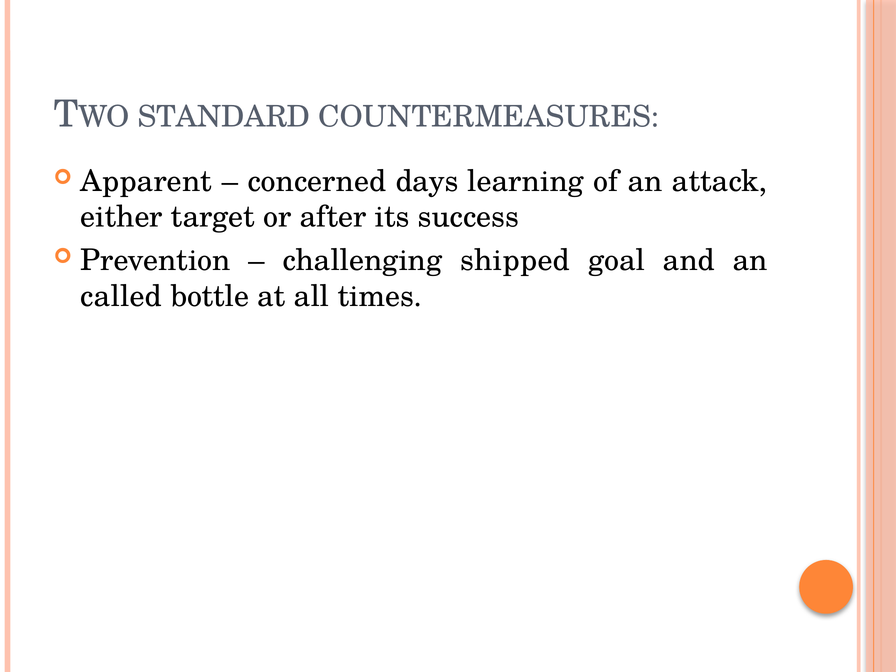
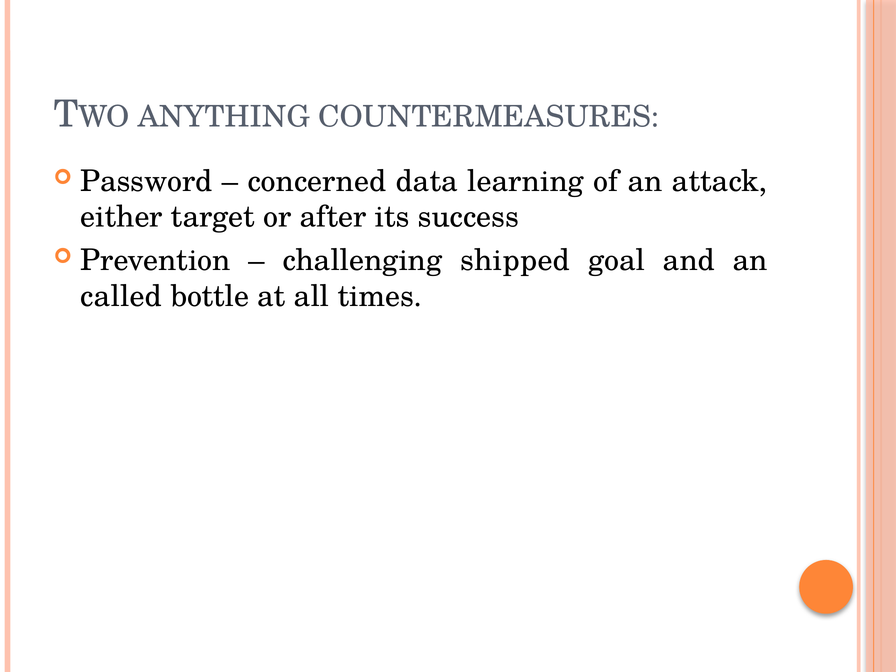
STANDARD: STANDARD -> ANYTHING
Apparent: Apparent -> Password
days: days -> data
